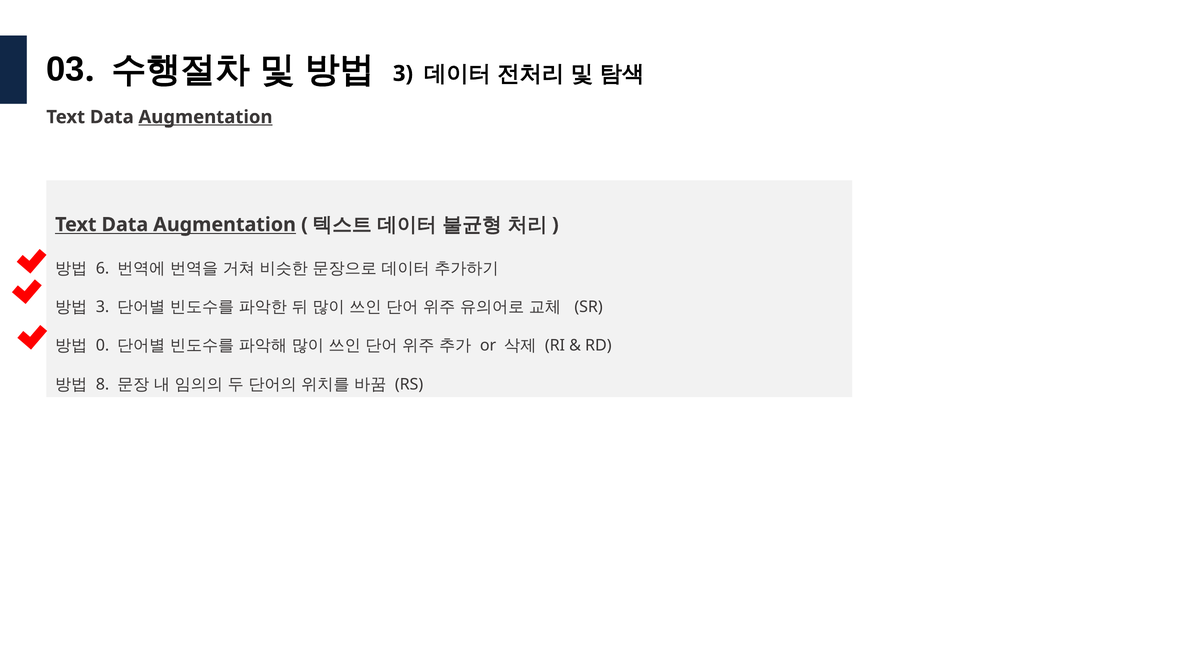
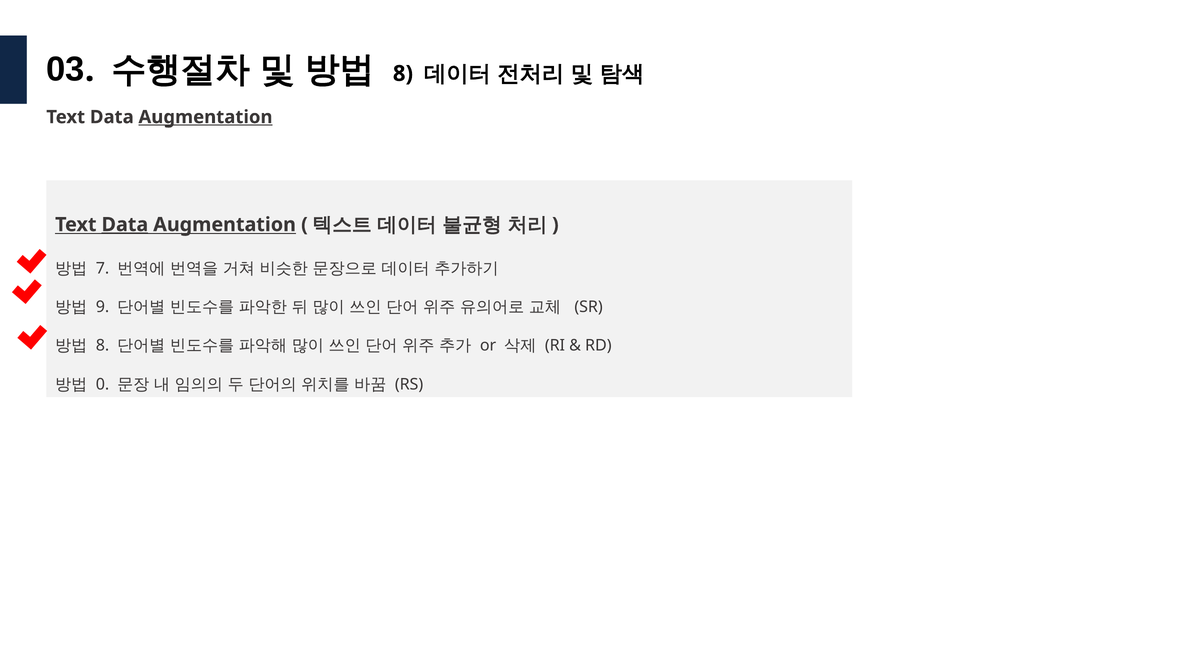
3 at (403, 74): 3 -> 8
Data at (125, 225) underline: none -> present
6: 6 -> 7
3 at (103, 307): 3 -> 9
0 at (103, 345): 0 -> 8
8: 8 -> 0
